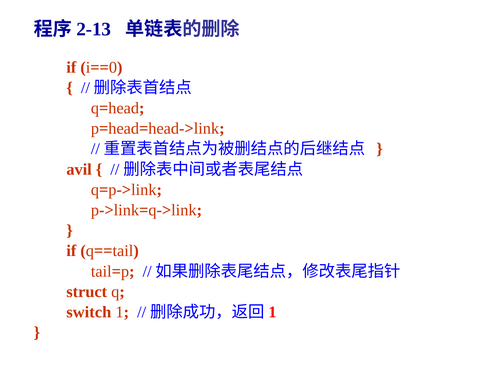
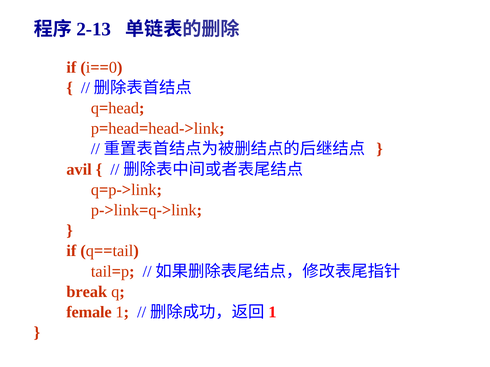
struct: struct -> break
switch: switch -> female
